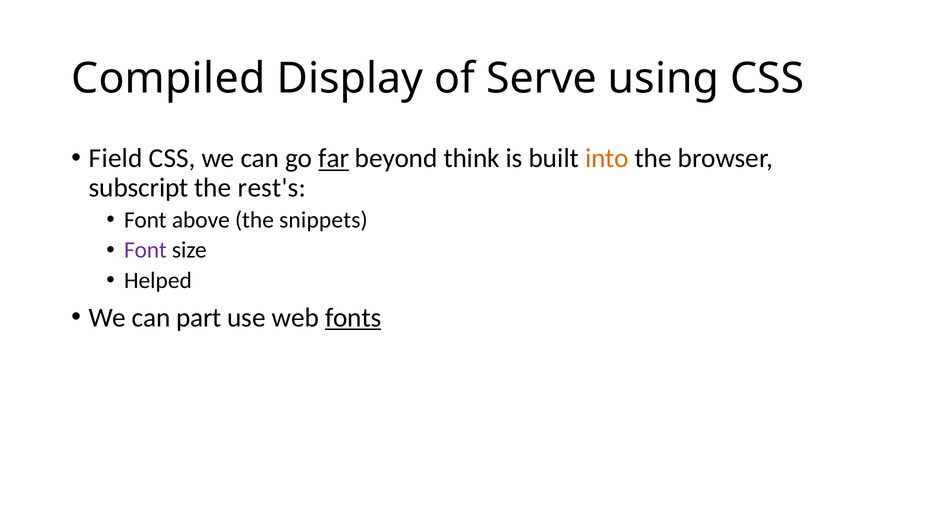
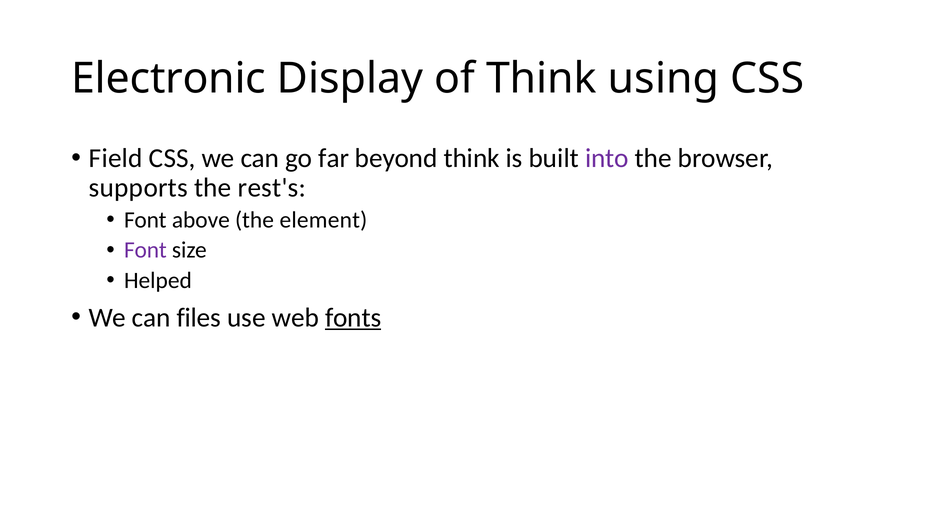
Compiled: Compiled -> Electronic
of Serve: Serve -> Think
far underline: present -> none
into colour: orange -> purple
subscript: subscript -> supports
snippets: snippets -> element
part: part -> files
